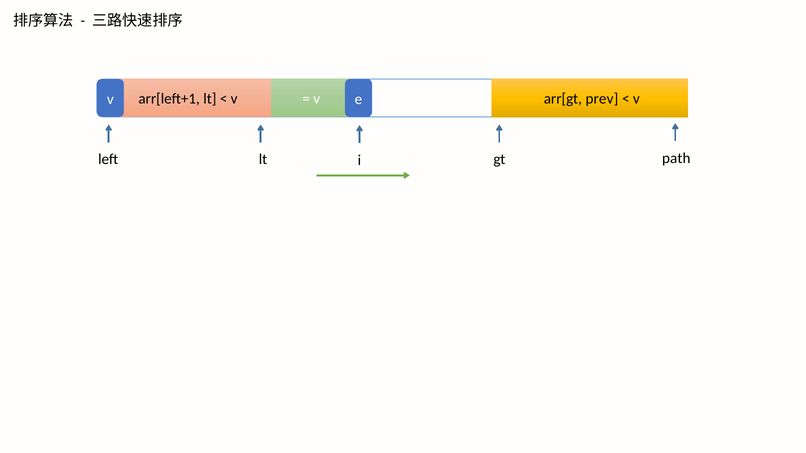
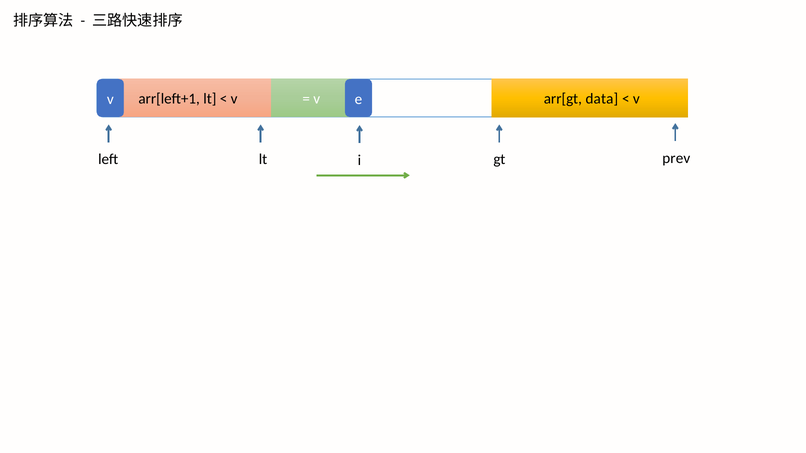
prev: prev -> data
path: path -> prev
